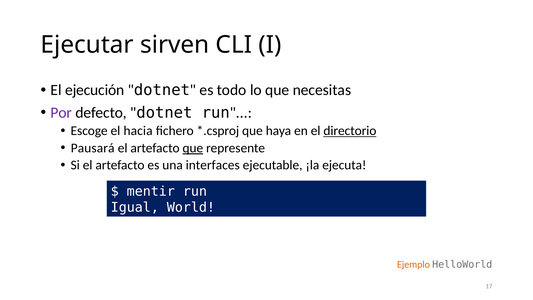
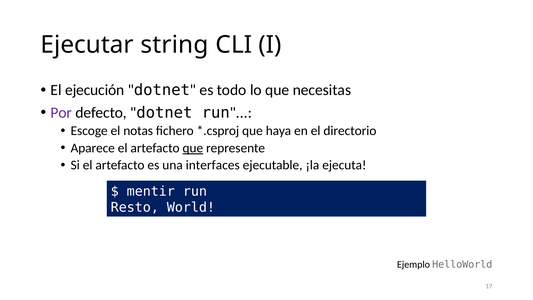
sirven: sirven -> string
hacia: hacia -> notas
directorio underline: present -> none
Pausará: Pausará -> Aparece
Igual: Igual -> Resto
Ejemplo colour: orange -> black
